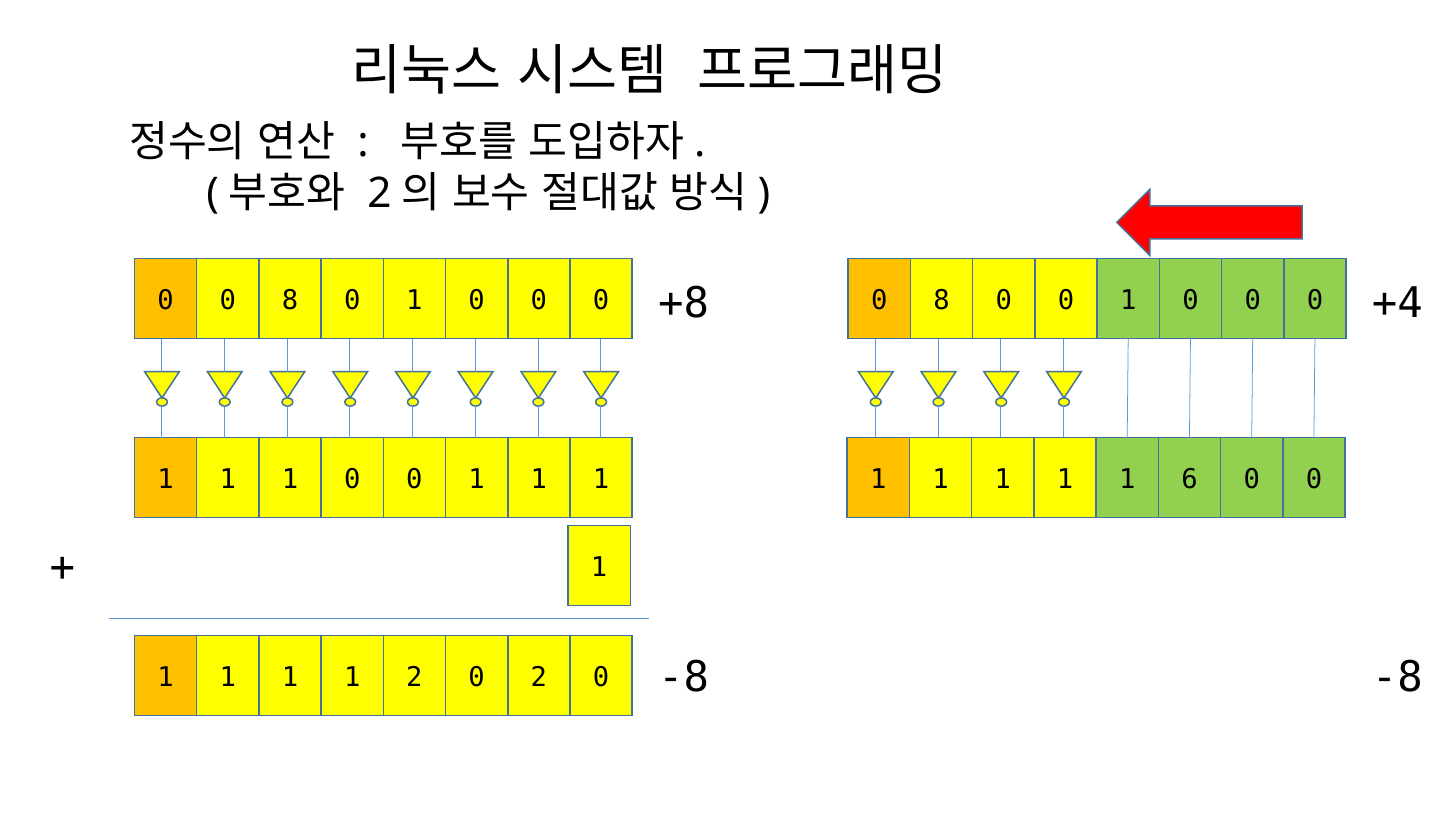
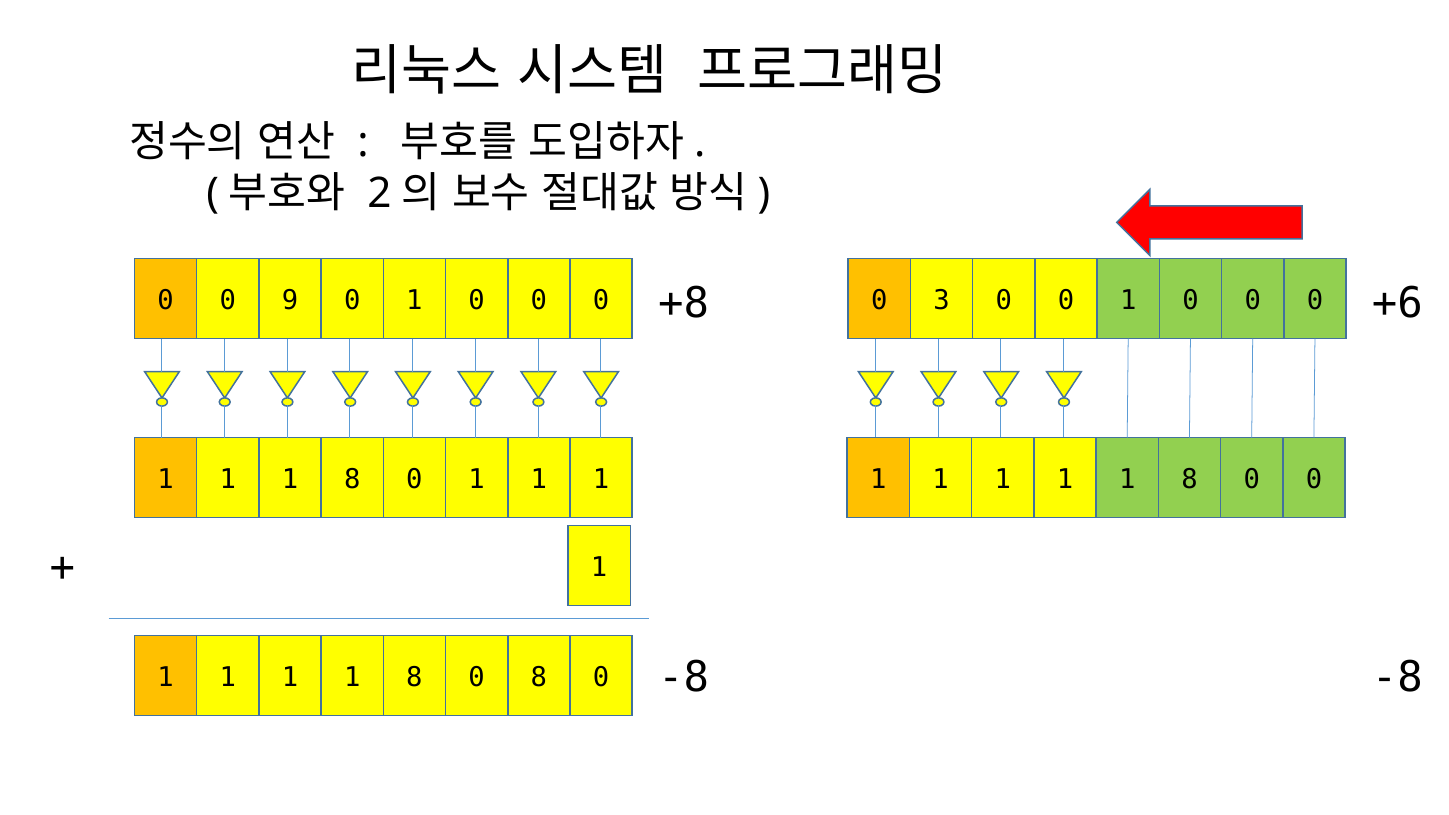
0 0 8: 8 -> 9
8 at (941, 301): 8 -> 3
+4: +4 -> +6
0 at (352, 479): 0 -> 8
6 at (1189, 479): 6 -> 8
2 at (414, 677): 2 -> 8
0 2: 2 -> 8
